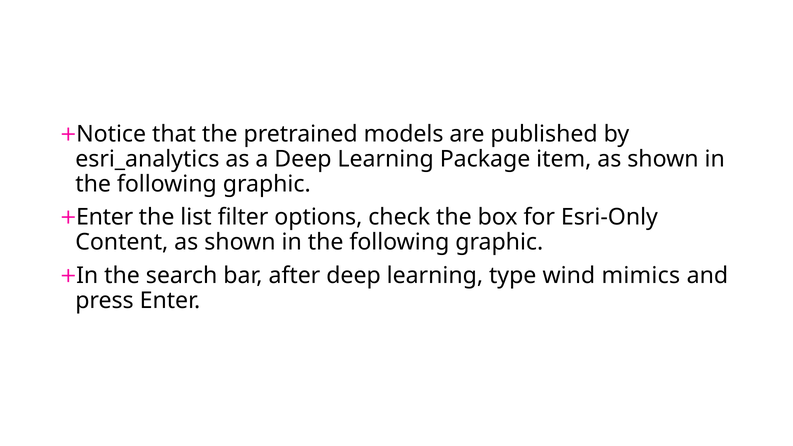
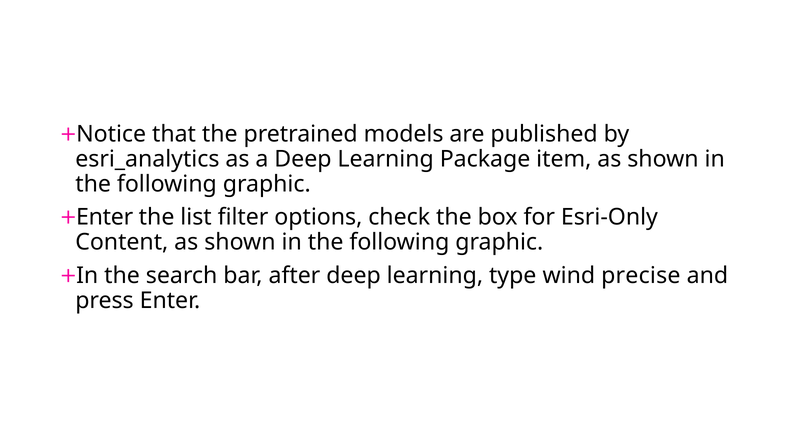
mimics: mimics -> precise
